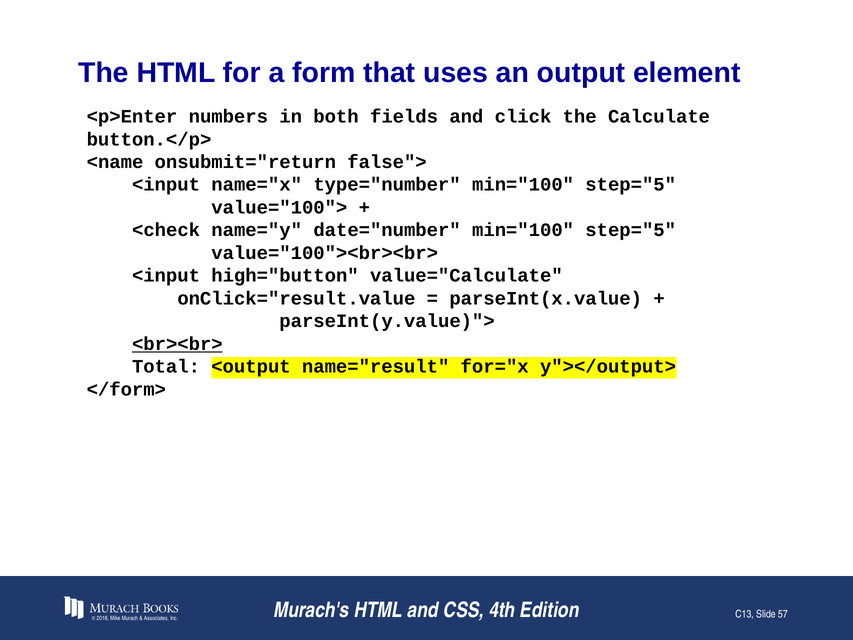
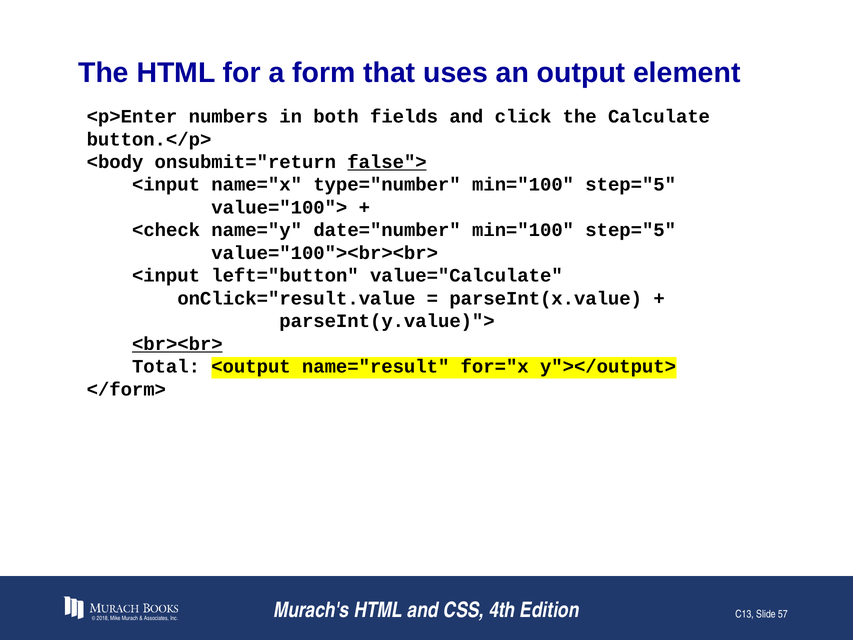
<name: <name -> <body
false"> underline: none -> present
high="button: high="button -> left="button
